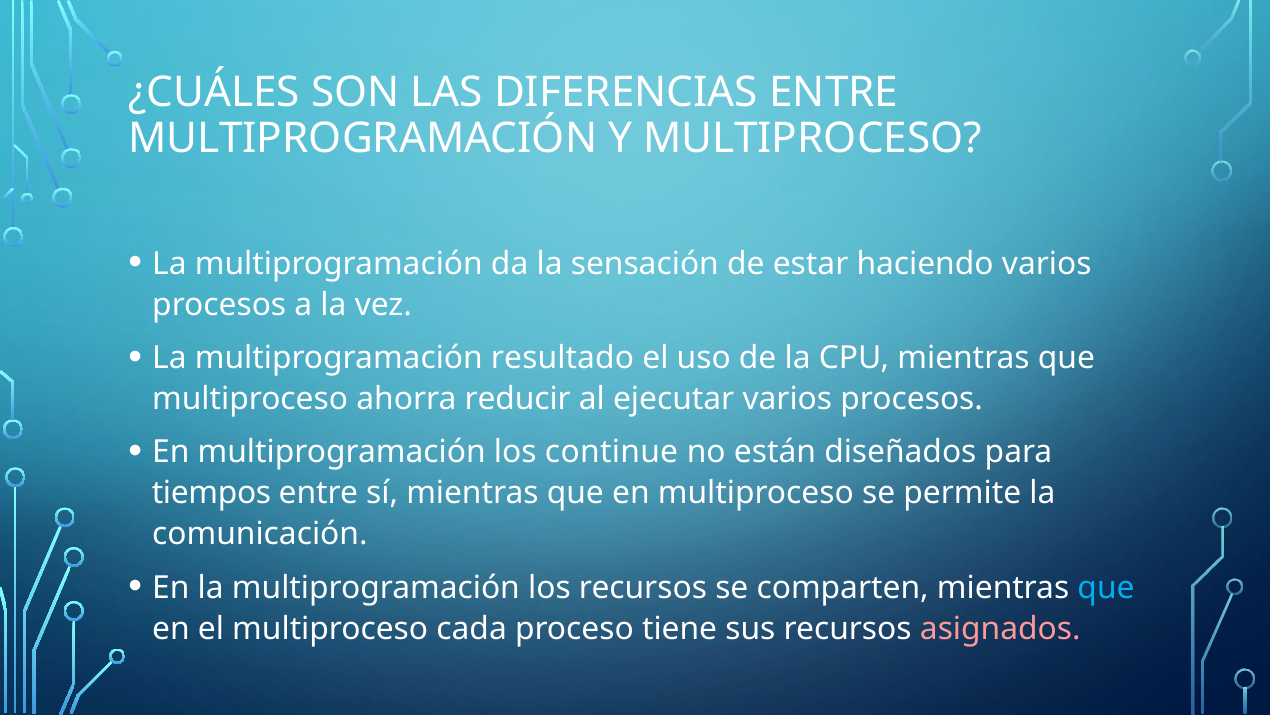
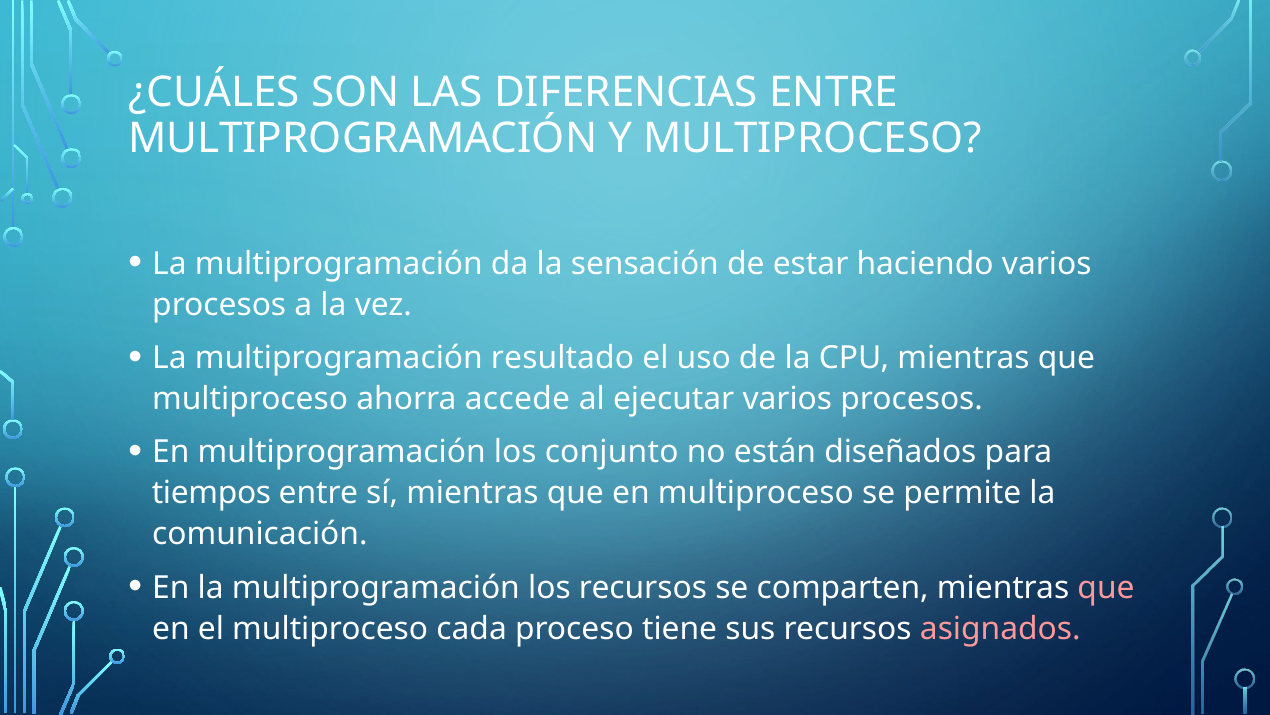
reducir: reducir -> accede
continue: continue -> conjunto
que at (1106, 587) colour: light blue -> pink
